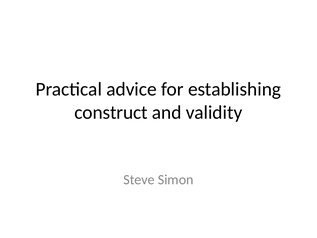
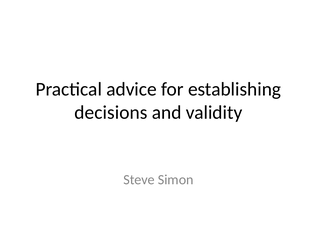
construct: construct -> decisions
